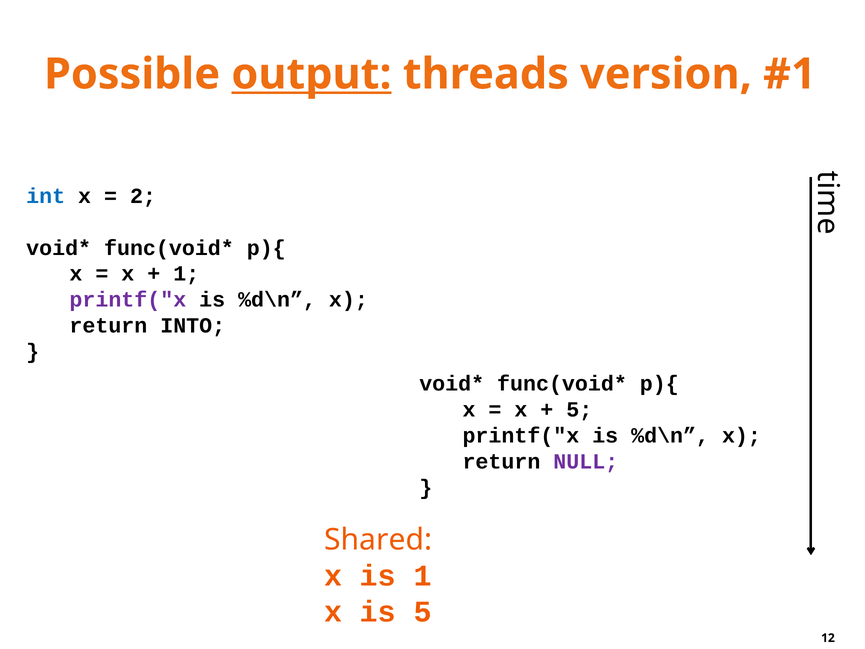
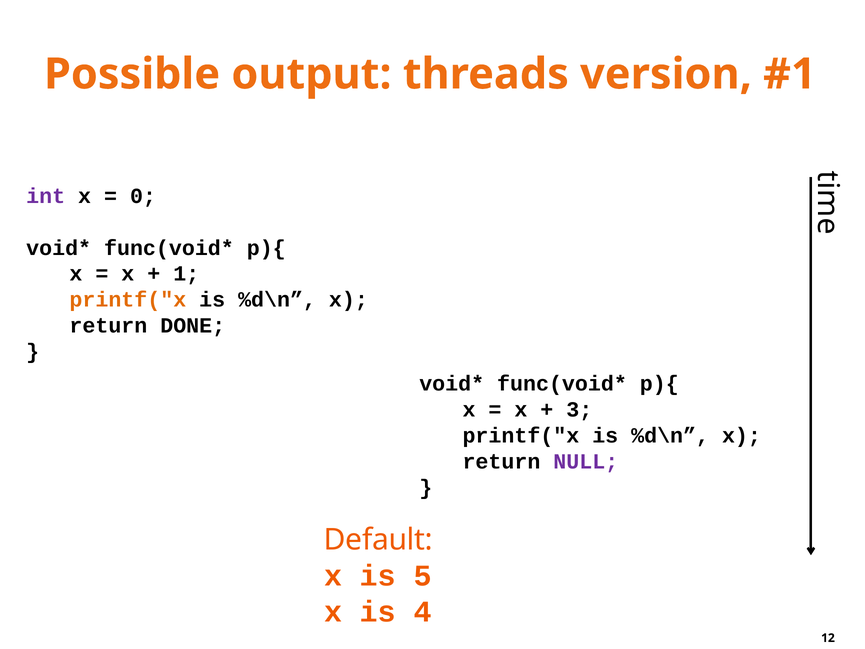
output underline: present -> none
int colour: blue -> purple
2: 2 -> 0
printf("x at (128, 300) colour: purple -> orange
INTO: INTO -> DONE
5 at (579, 410): 5 -> 3
Shared: Shared -> Default
is 1: 1 -> 5
is 5: 5 -> 4
